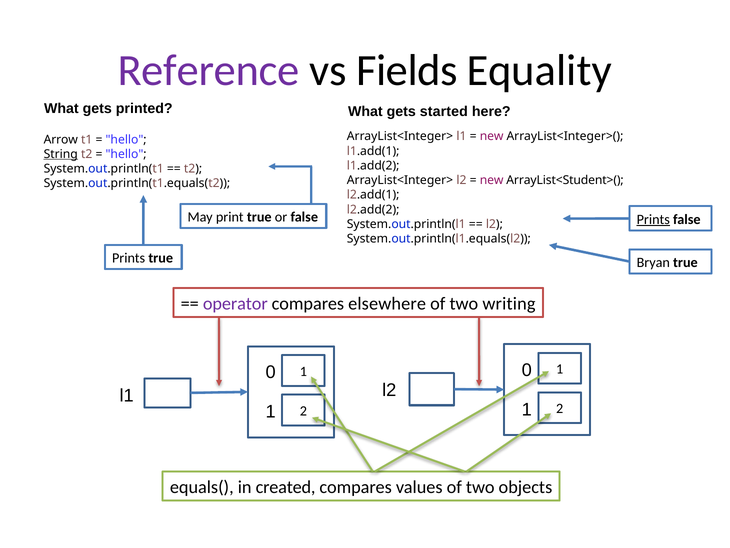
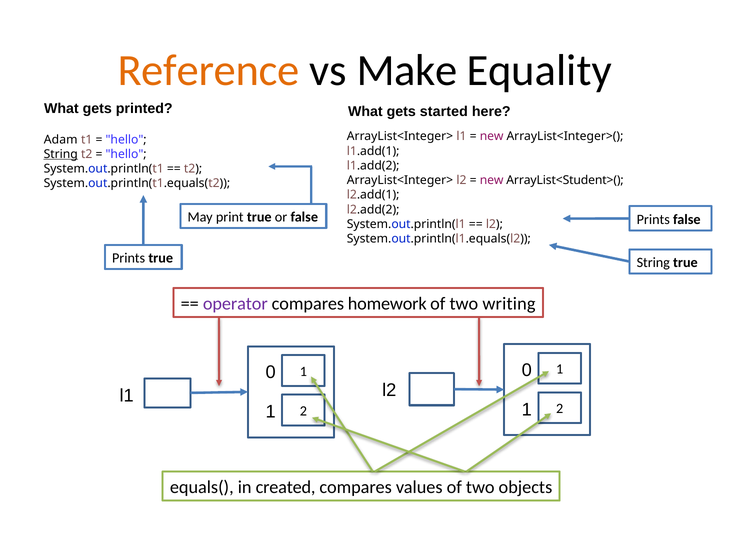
Reference colour: purple -> orange
Fields: Fields -> Make
Arrow: Arrow -> Adam
Prints at (653, 219) underline: present -> none
Bryan at (653, 262): Bryan -> String
elsewhere: elsewhere -> homework
